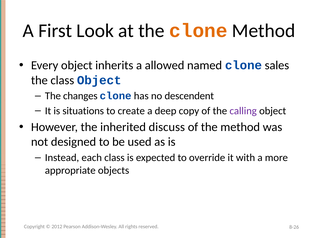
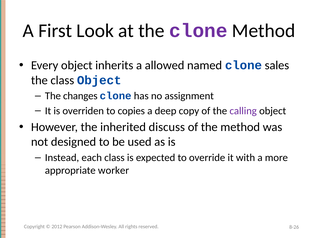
clone at (198, 31) colour: orange -> purple
descendent: descendent -> assignment
situations: situations -> overriden
create: create -> copies
objects: objects -> worker
